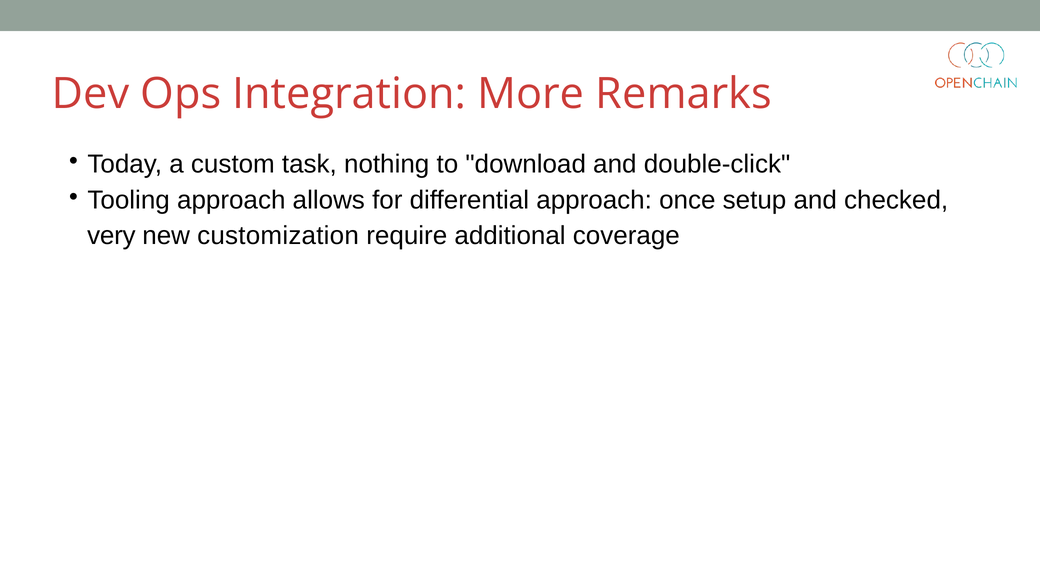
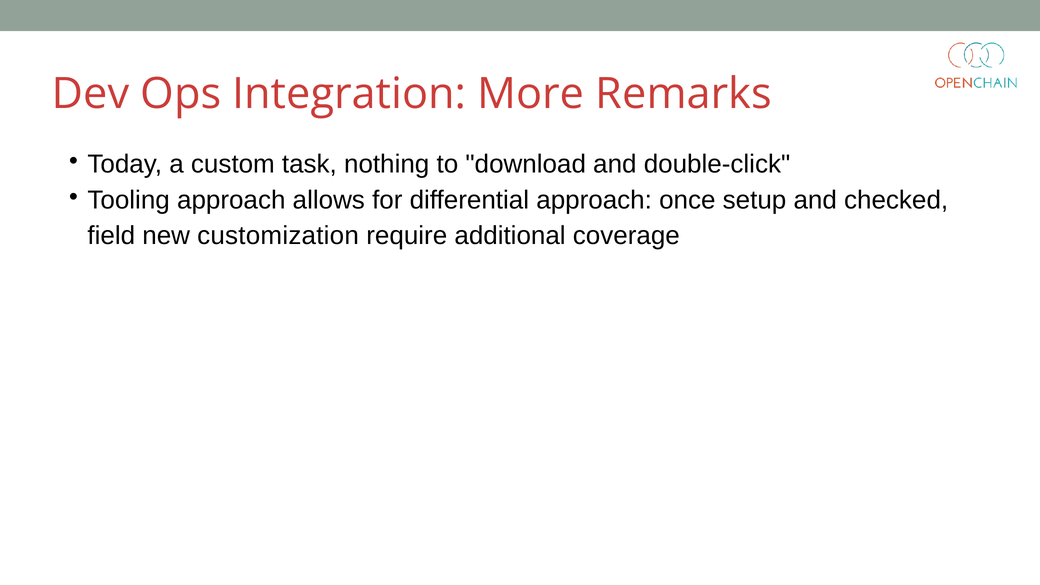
very: very -> field
